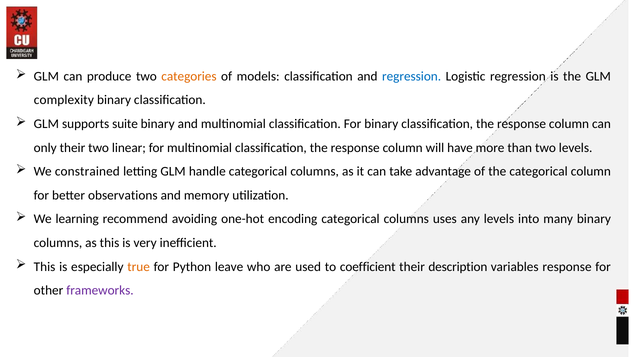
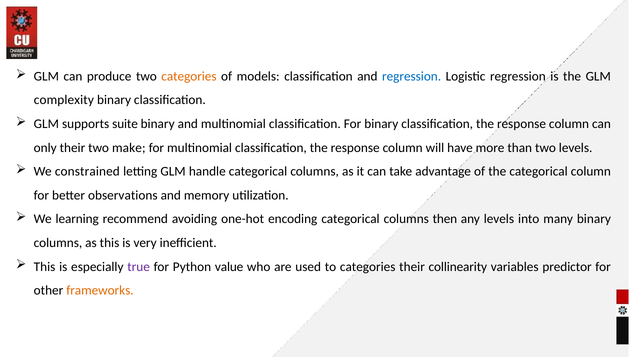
linear: linear -> make
uses: uses -> then
true colour: orange -> purple
leave: leave -> value
to coefficient: coefficient -> categories
description: description -> collinearity
variables response: response -> predictor
frameworks colour: purple -> orange
